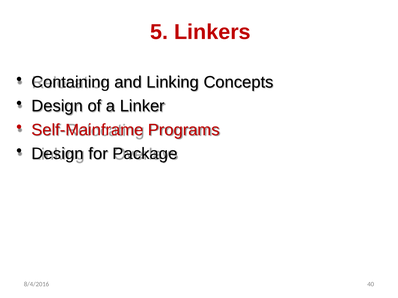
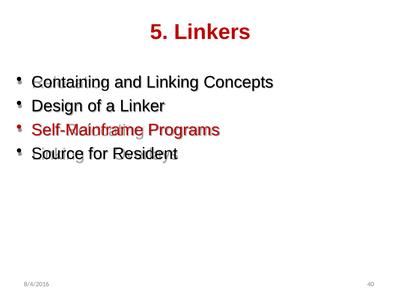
Design at (58, 154): Design -> Source
Package: Package -> Resident
